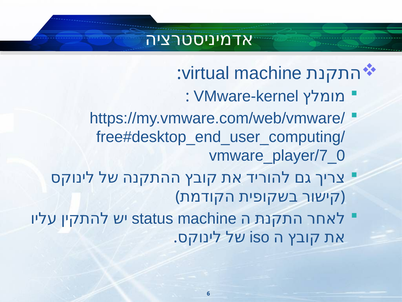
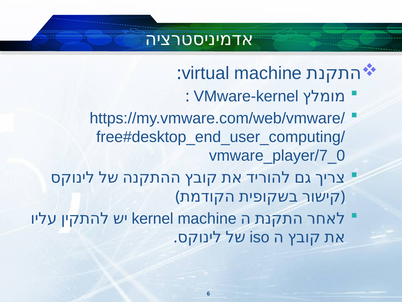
status: status -> kernel
